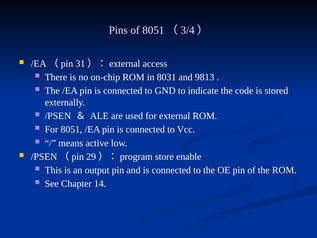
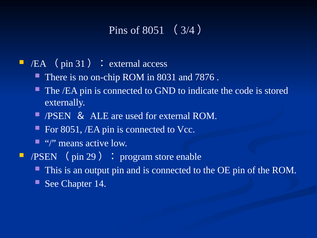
9813: 9813 -> 7876
